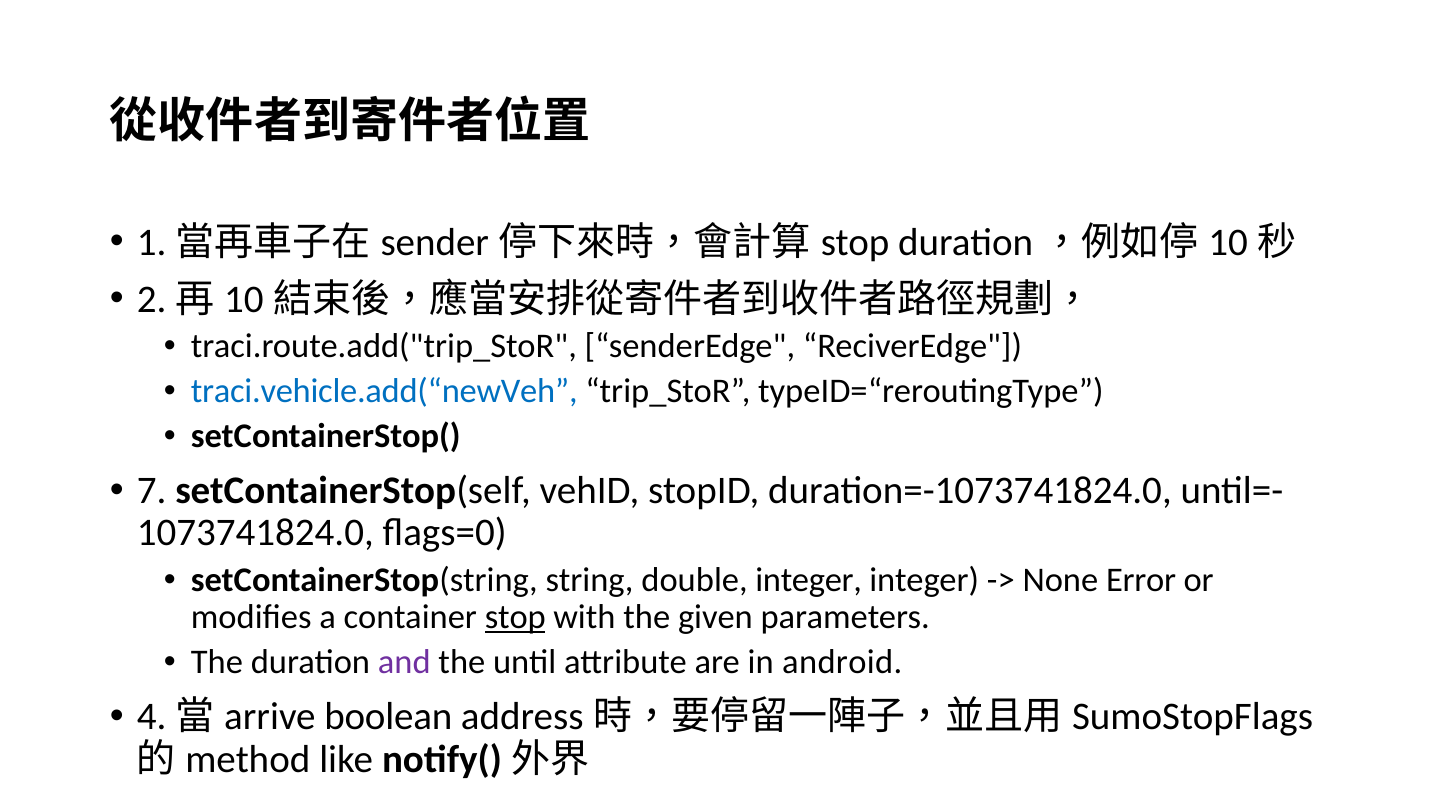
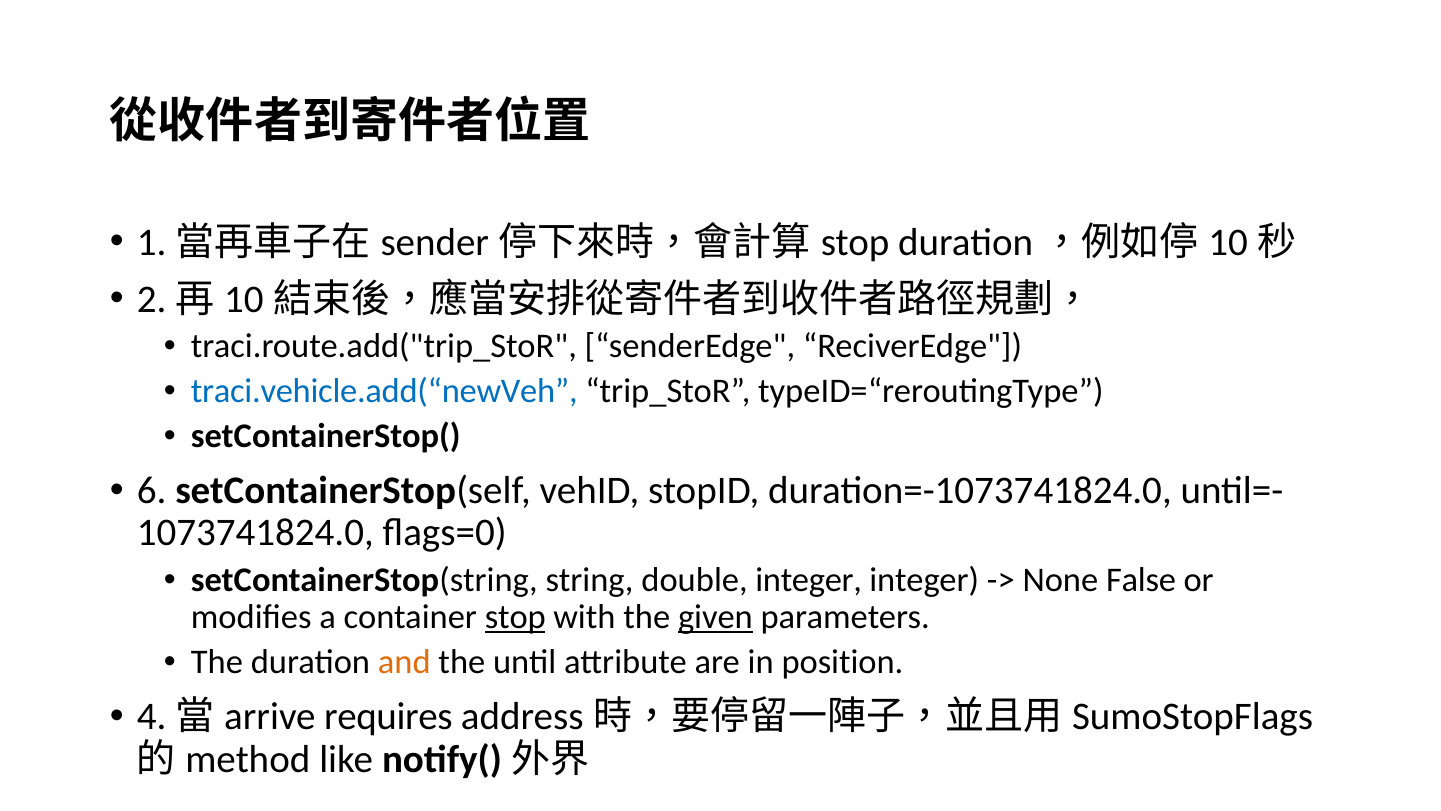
7: 7 -> 6
Error: Error -> False
given underline: none -> present
and colour: purple -> orange
android: android -> position
boolean: boolean -> requires
